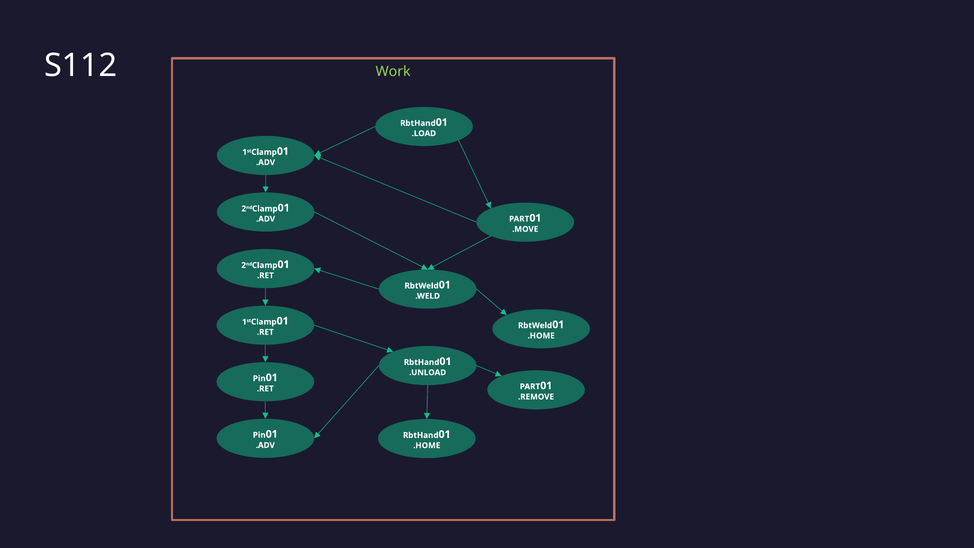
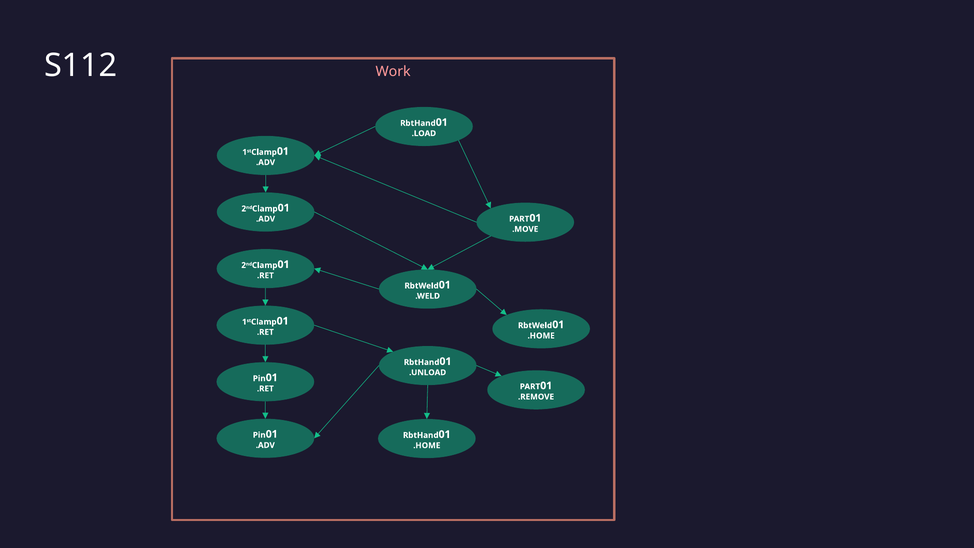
Work colour: light green -> pink
